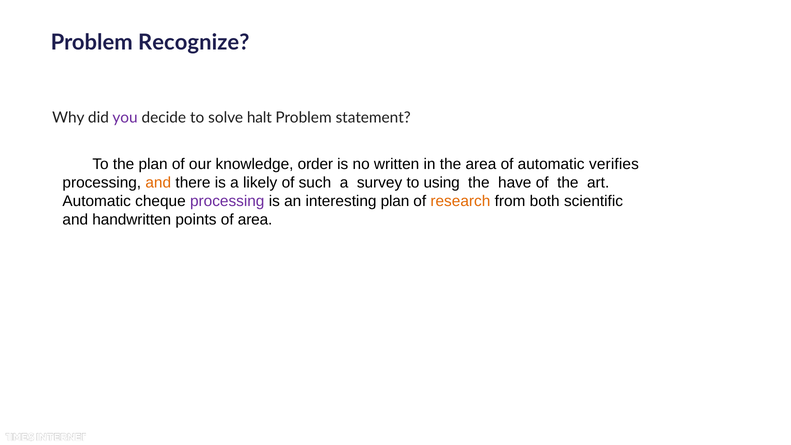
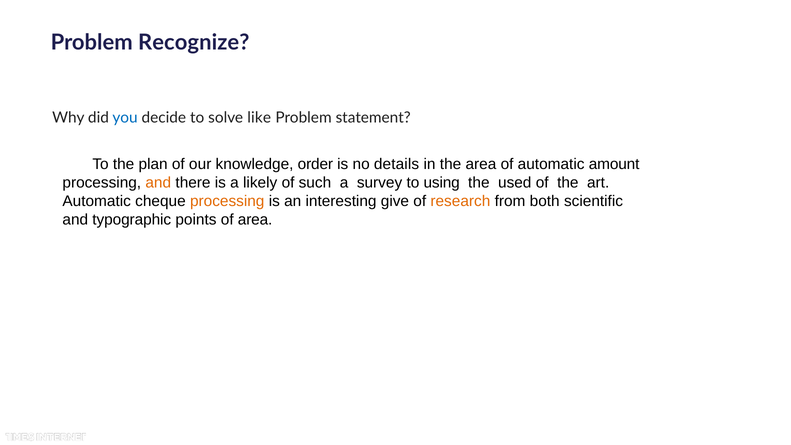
you colour: purple -> blue
halt: halt -> like
written: written -> details
verifies: verifies -> amount
have: have -> used
processing at (227, 201) colour: purple -> orange
interesting plan: plan -> give
handwritten: handwritten -> typographic
